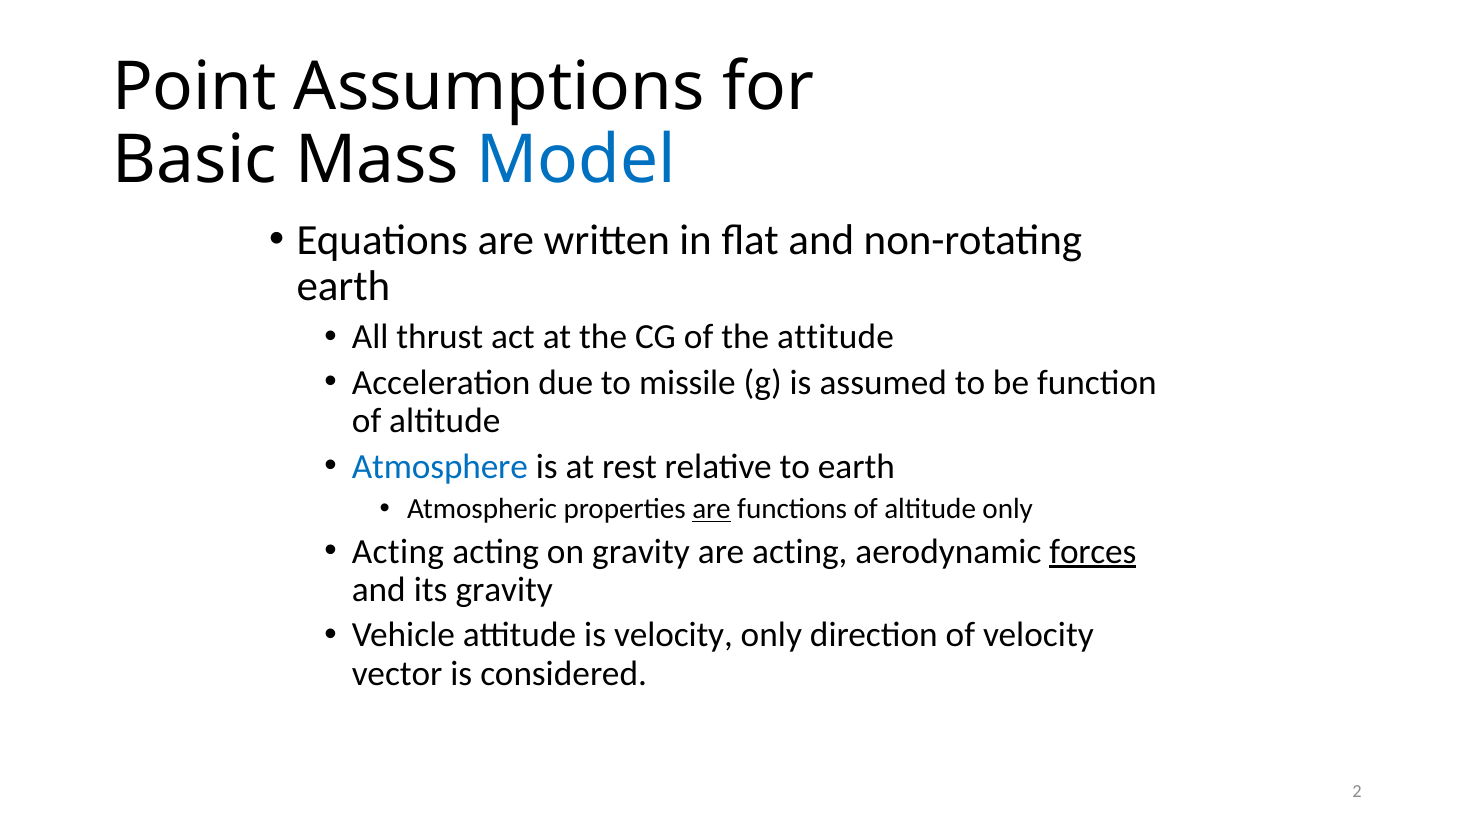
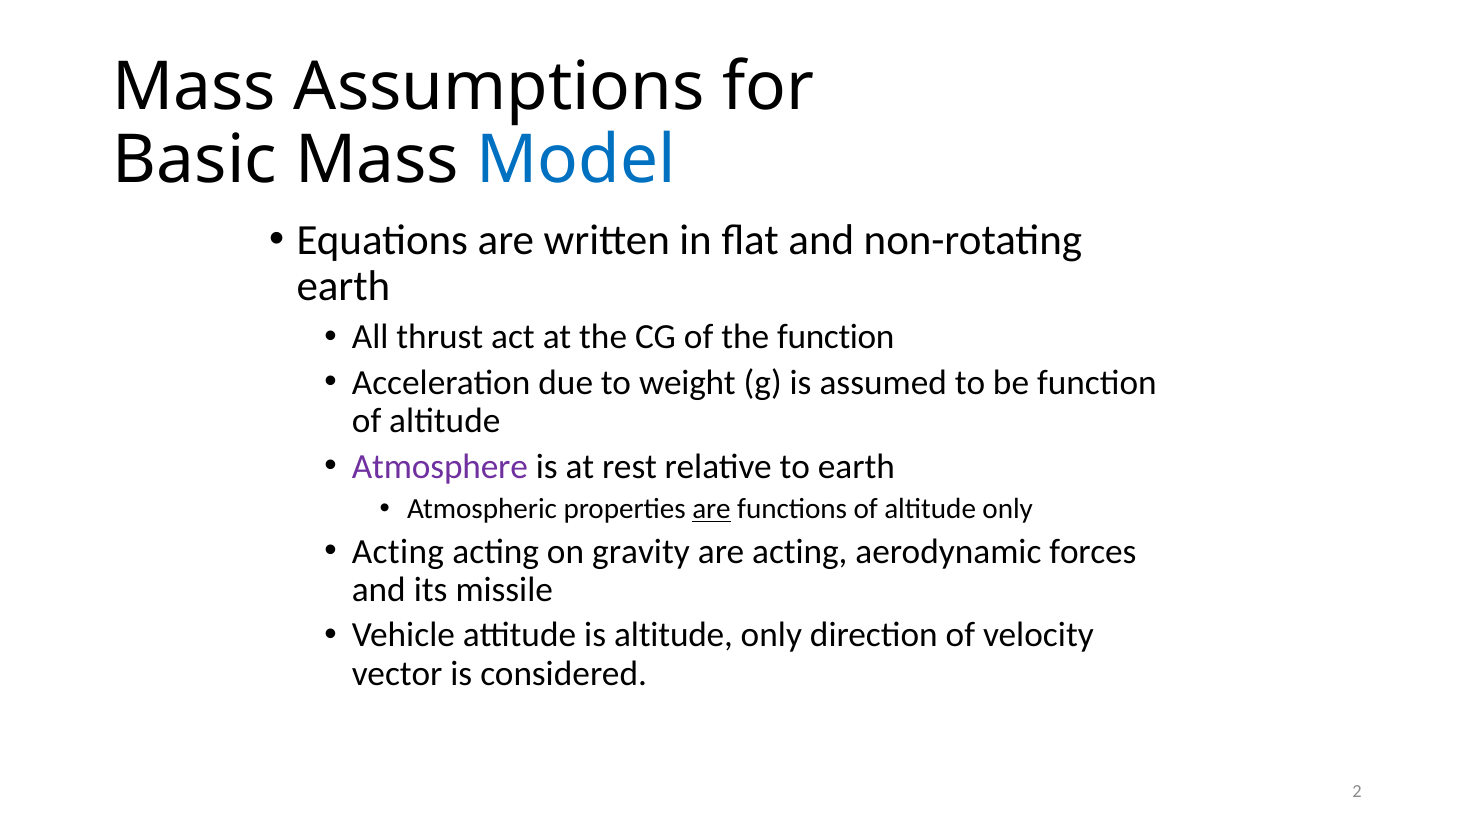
Point at (194, 87): Point -> Mass
the attitude: attitude -> function
missile: missile -> weight
Atmosphere colour: blue -> purple
forces underline: present -> none
its gravity: gravity -> missile
is velocity: velocity -> altitude
